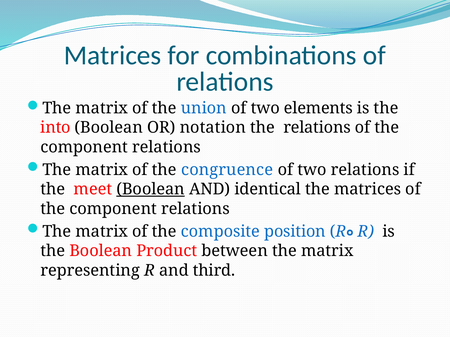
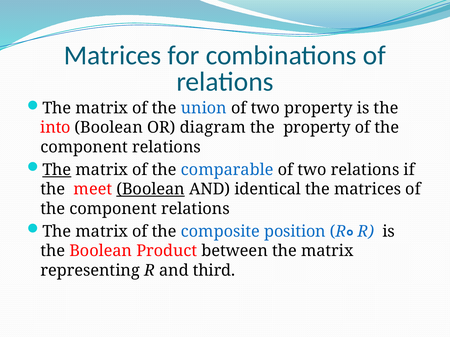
two elements: elements -> property
notation: notation -> diagram
the relations: relations -> property
The at (57, 170) underline: none -> present
congruence: congruence -> comparable
